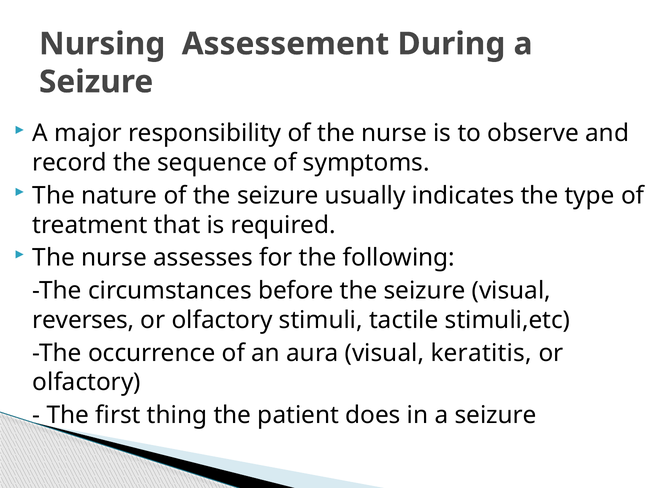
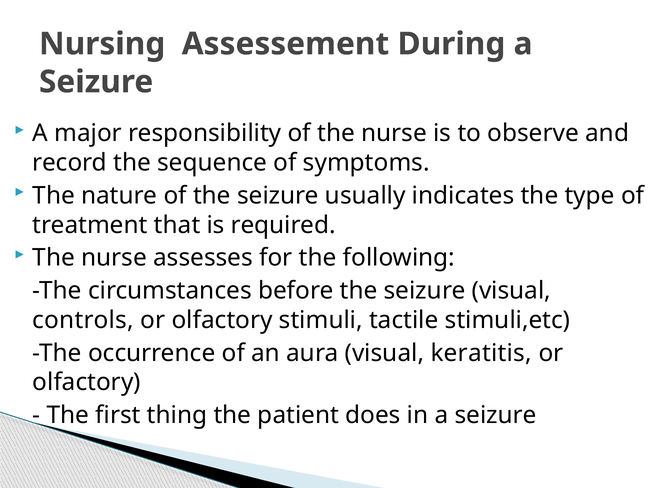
reverses: reverses -> controls
